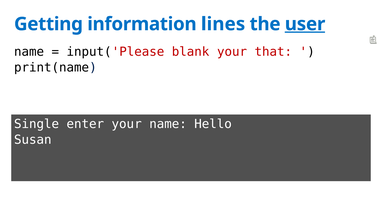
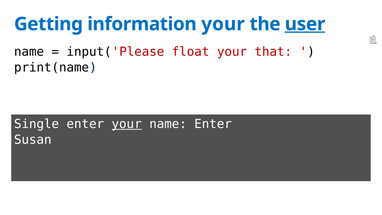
information lines: lines -> your
blank: blank -> float
your at (127, 124) underline: none -> present
name Hello: Hello -> Enter
